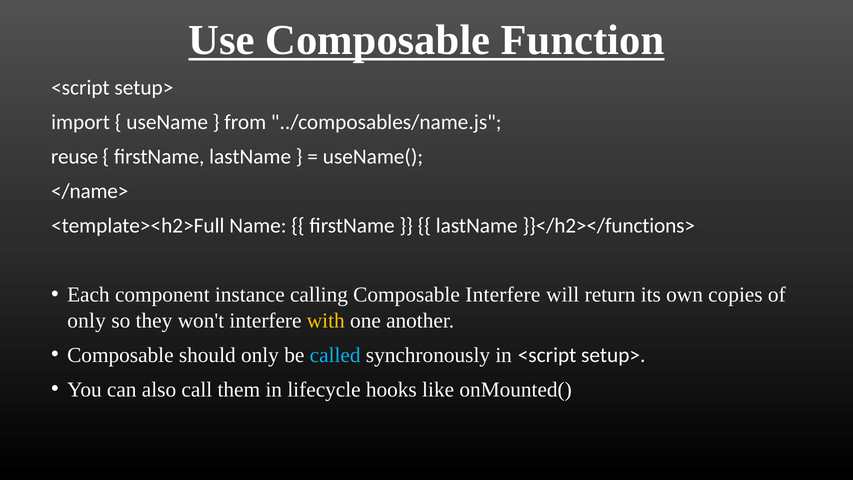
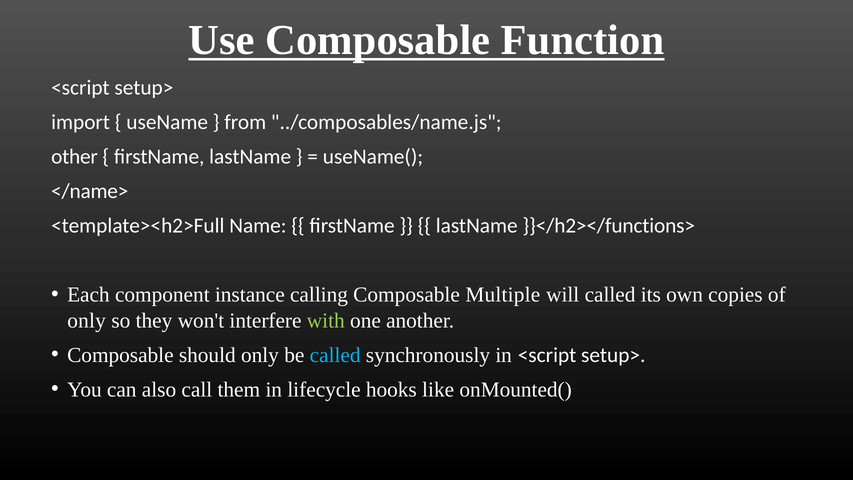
reuse: reuse -> other
Composable Interfere: Interfere -> Multiple
will return: return -> called
with colour: yellow -> light green
